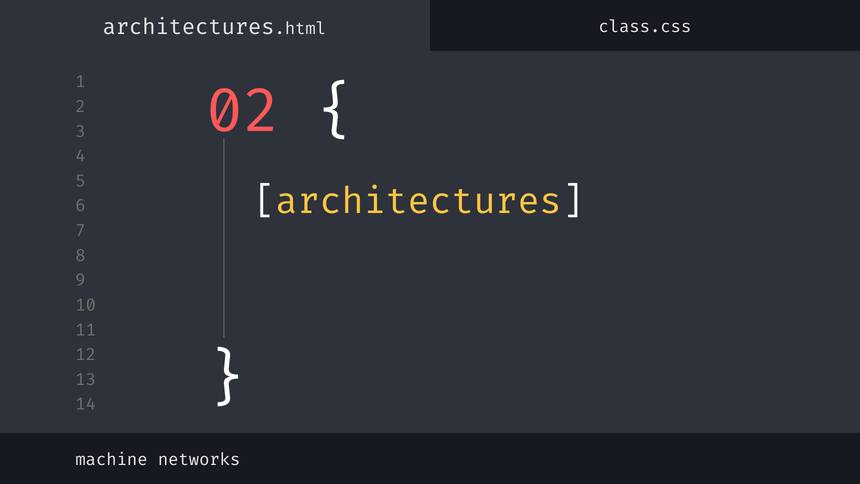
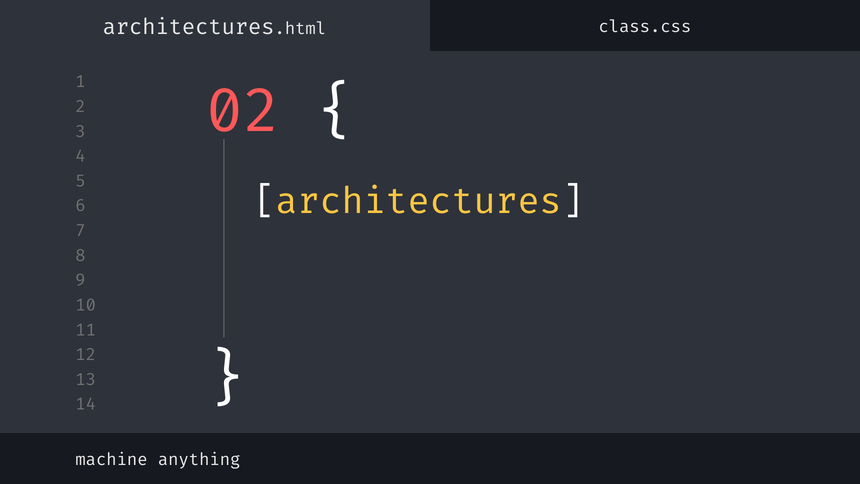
networks: networks -> anything
